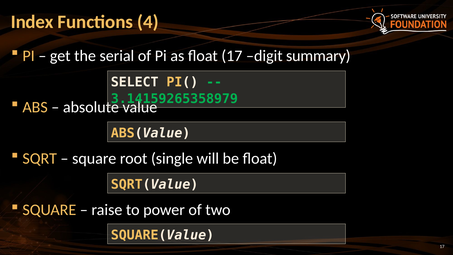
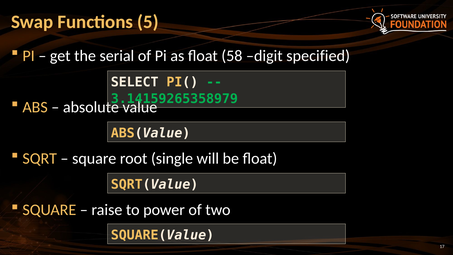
Index: Index -> Swap
4: 4 -> 5
float 17: 17 -> 58
summary: summary -> specified
